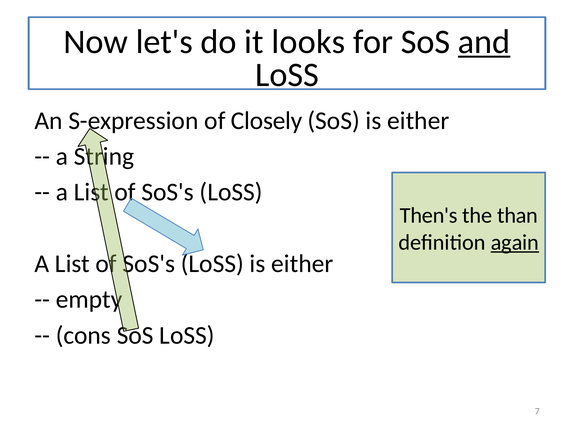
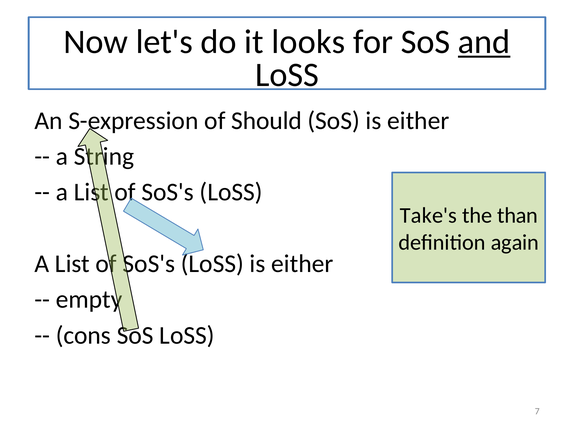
Closely: Closely -> Should
Then's: Then's -> Take's
again underline: present -> none
